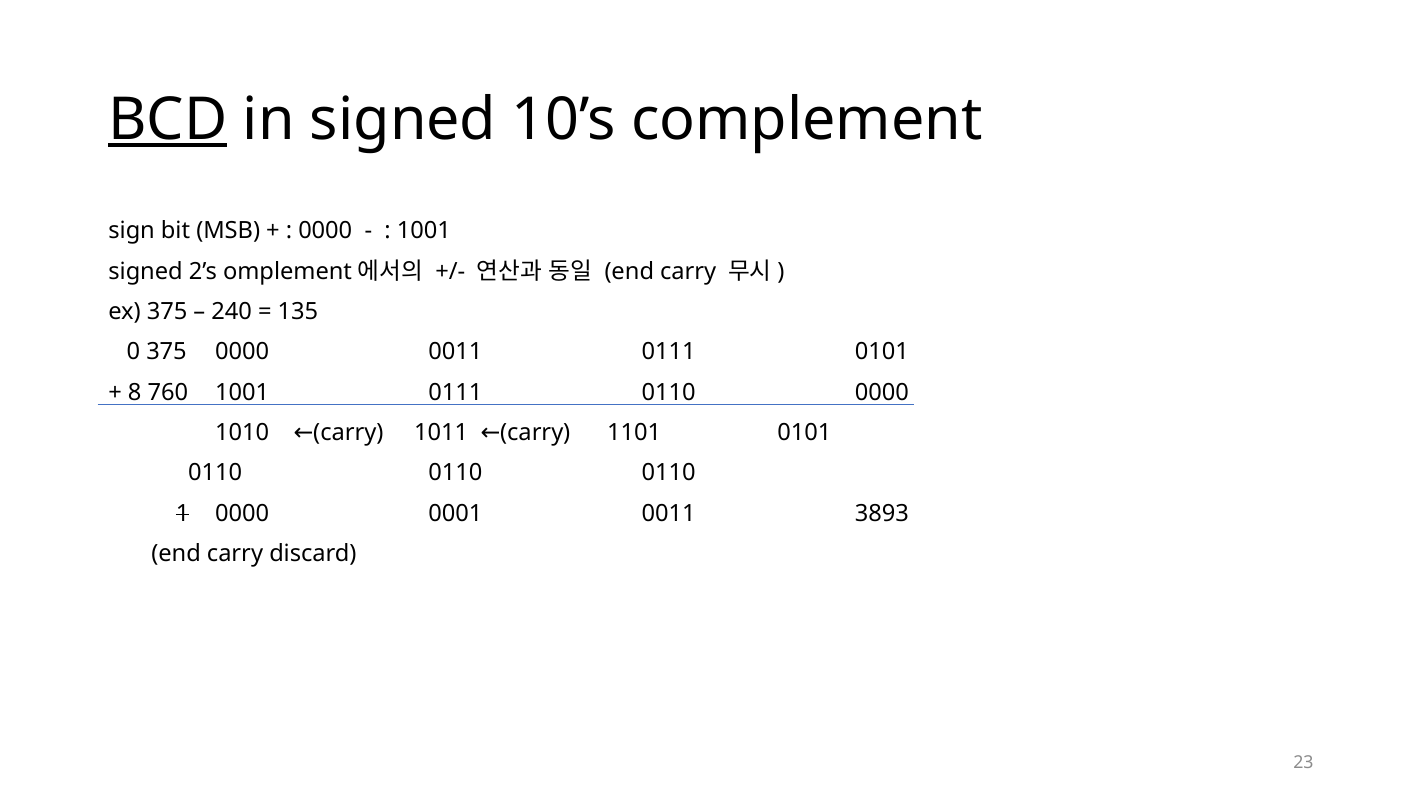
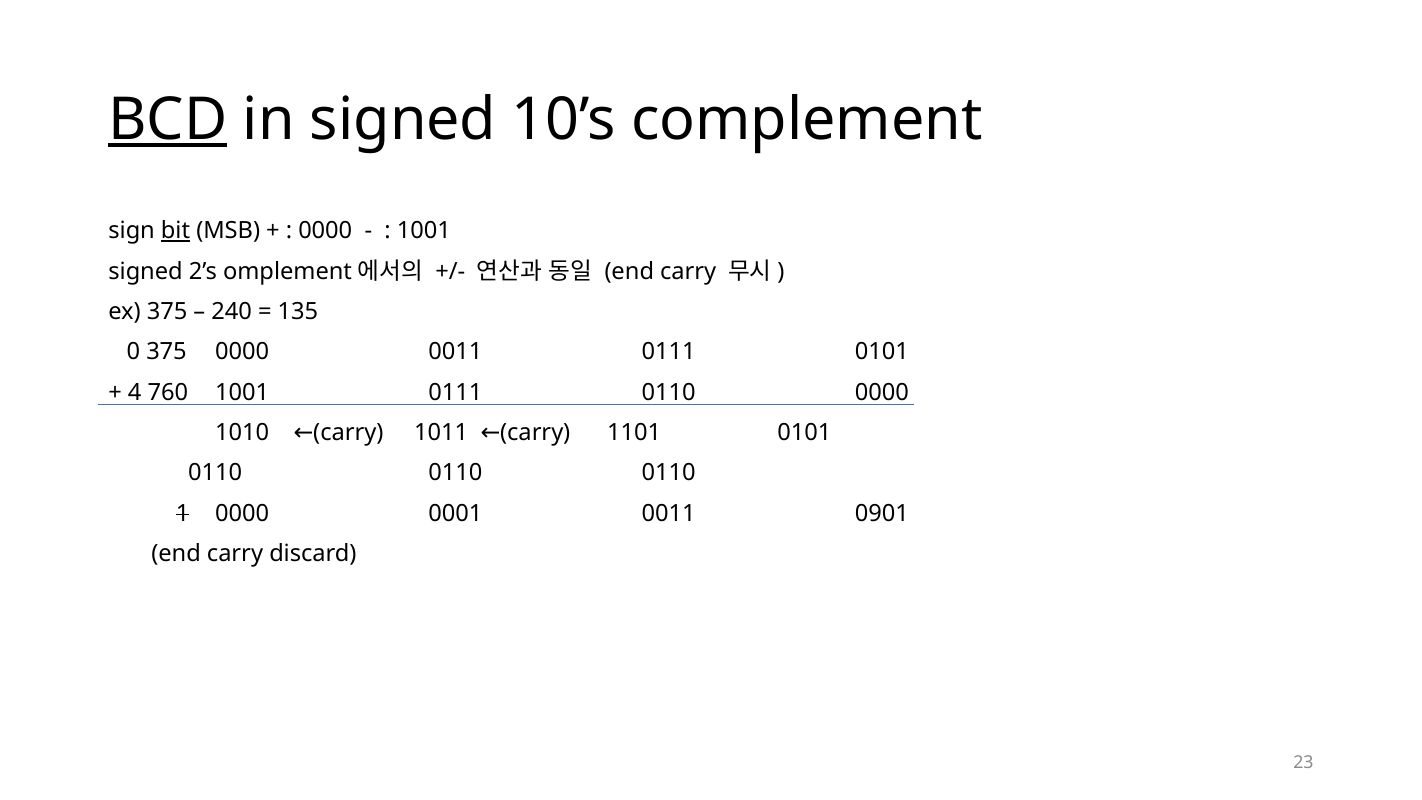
bit underline: none -> present
8: 8 -> 4
3893: 3893 -> 0901
